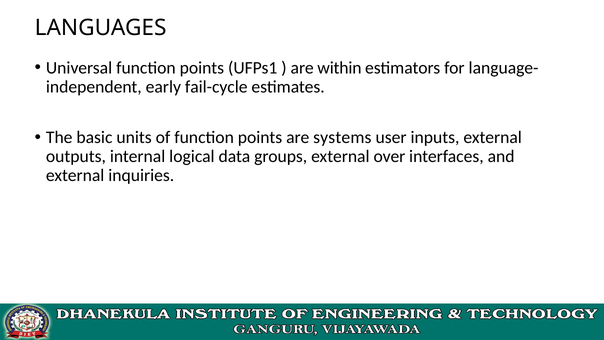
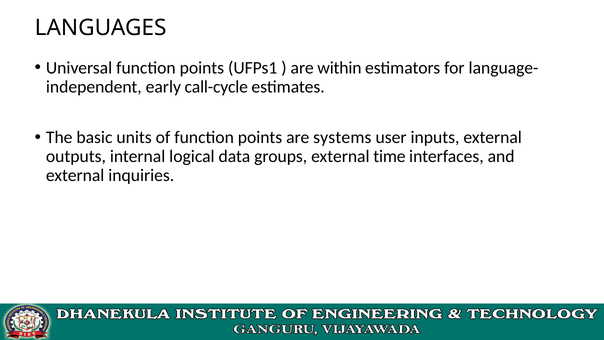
fail-cycle: fail-cycle -> call-cycle
over: over -> time
